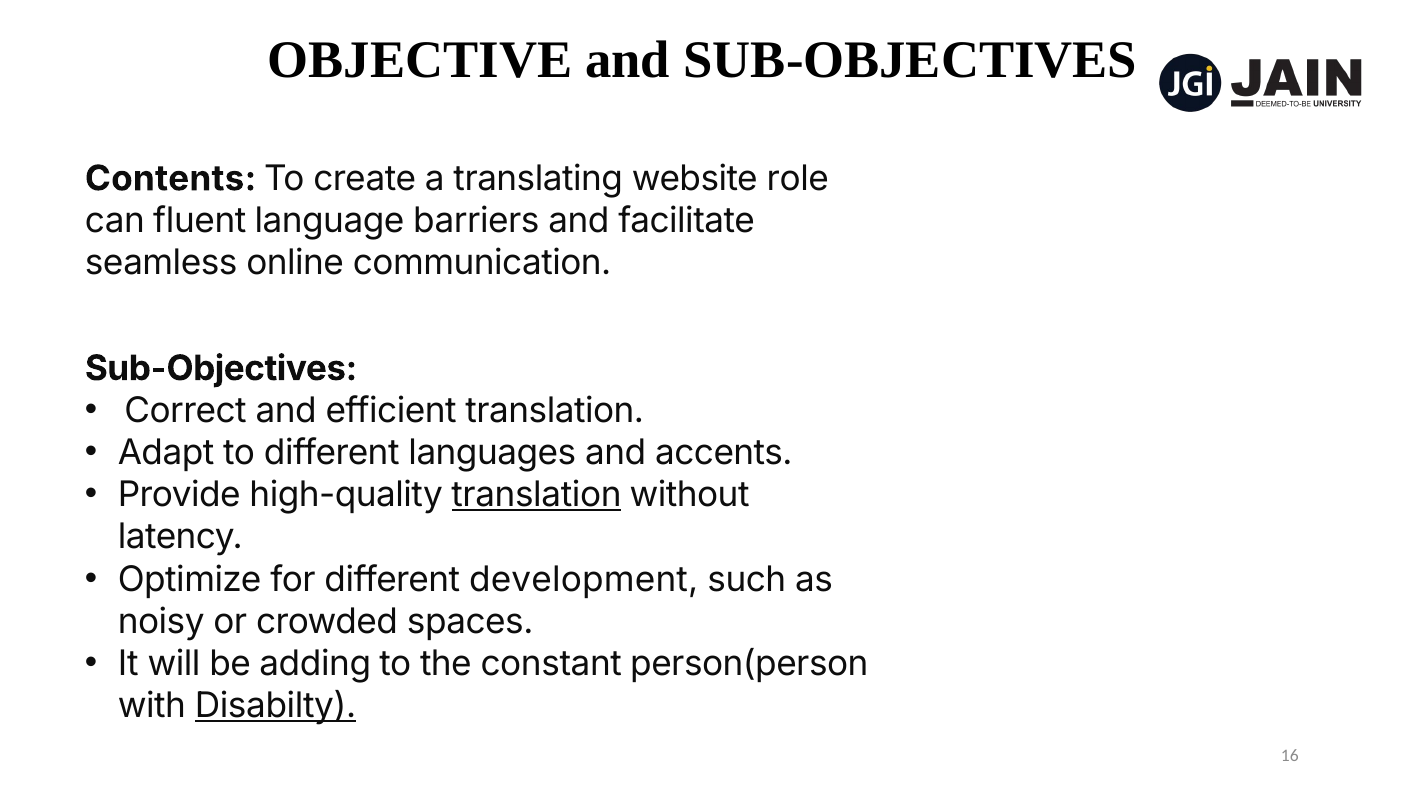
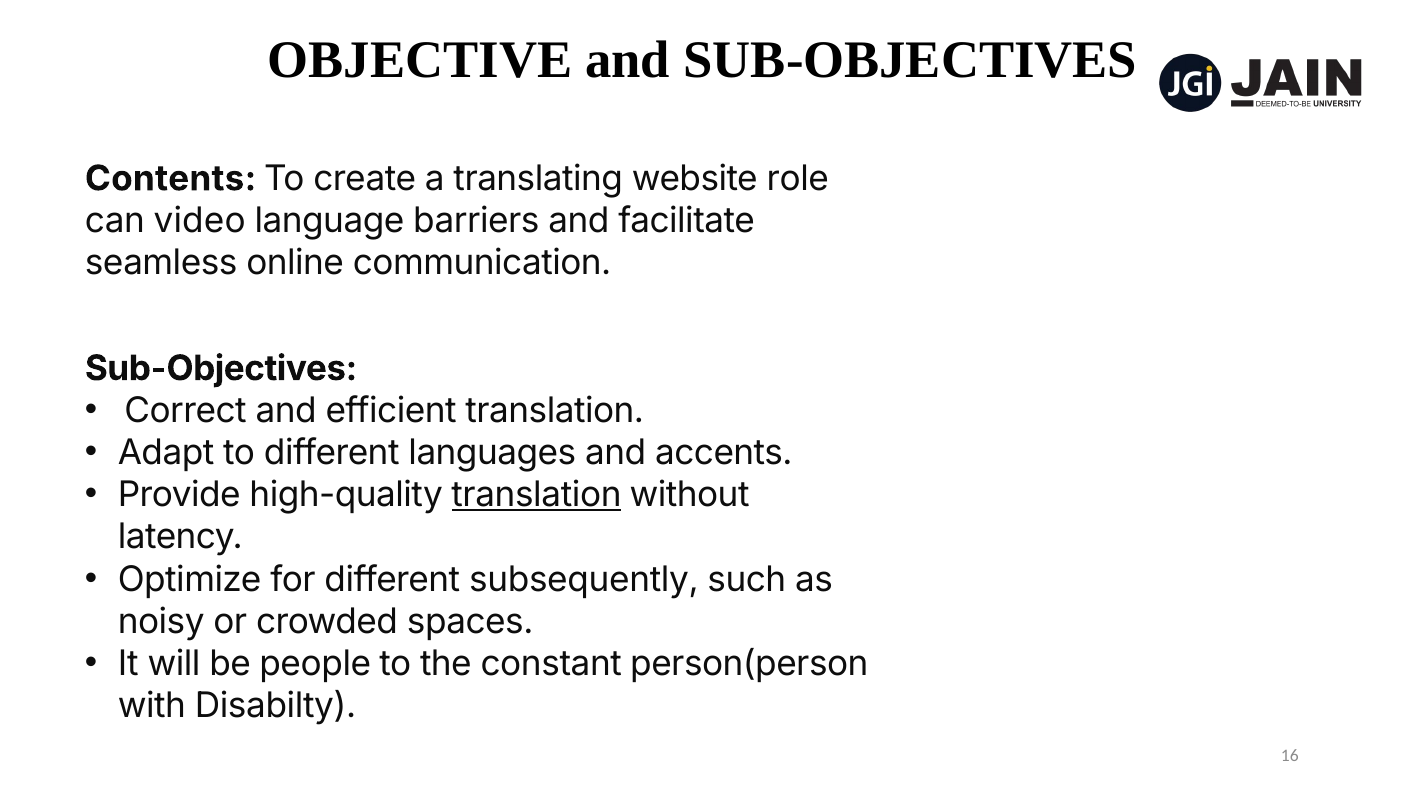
fluent: fluent -> video
development: development -> subsequently
adding: adding -> people
Disabilty underline: present -> none
